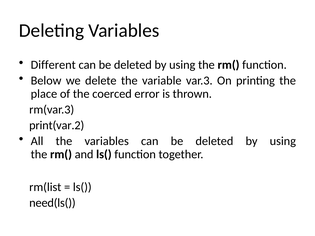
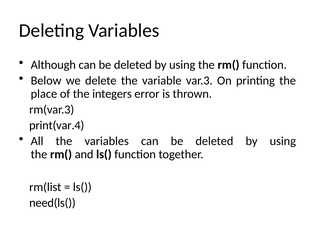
Different: Different -> Although
coerced: coerced -> integers
print(var.2: print(var.2 -> print(var.4
